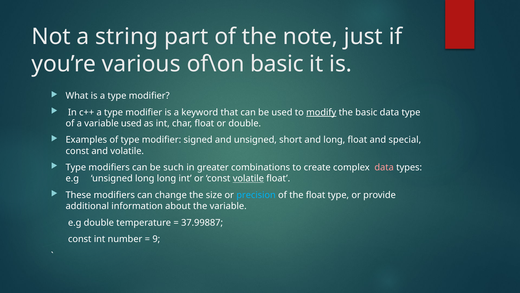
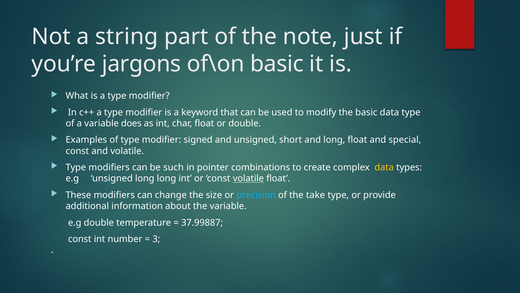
various: various -> jargons
modify underline: present -> none
variable used: used -> does
greater: greater -> pointer
data at (384, 167) colour: pink -> yellow
the float: float -> take
9: 9 -> 3
